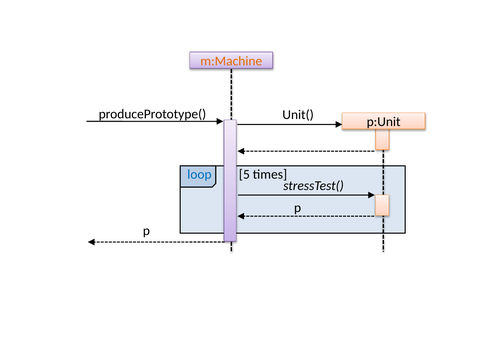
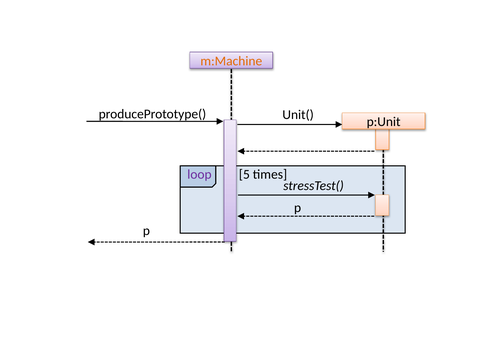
loop colour: blue -> purple
